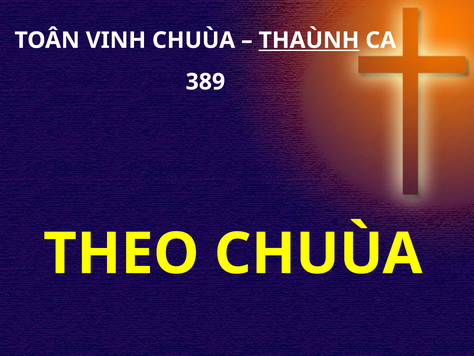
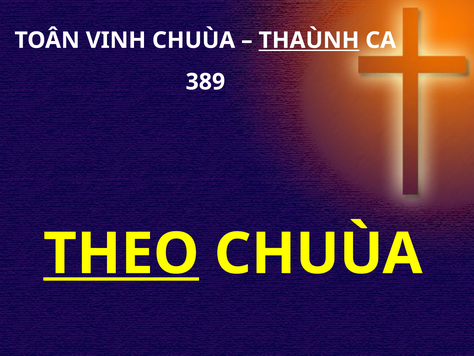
THEO underline: none -> present
